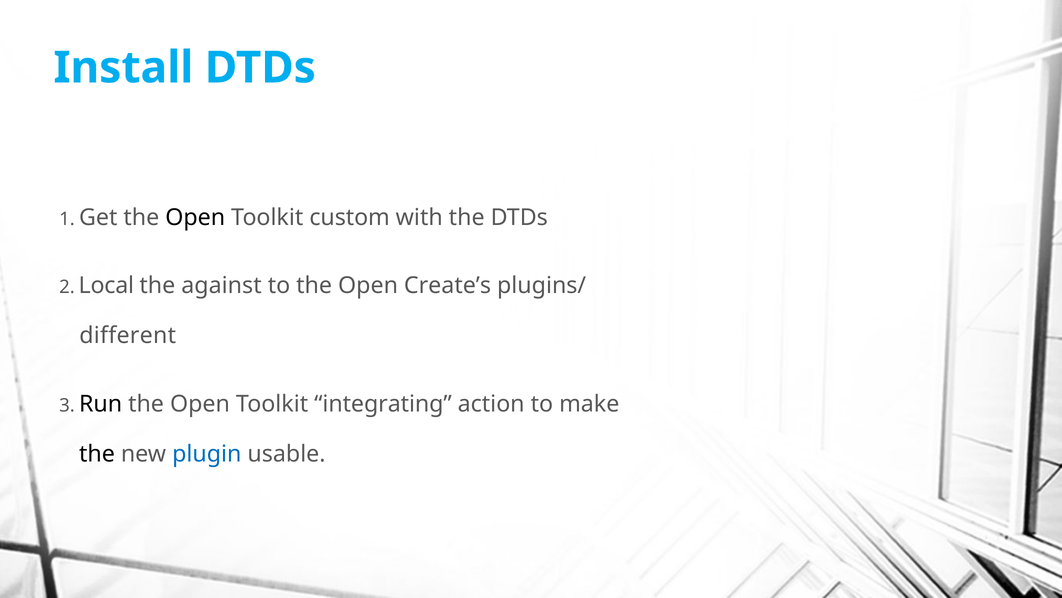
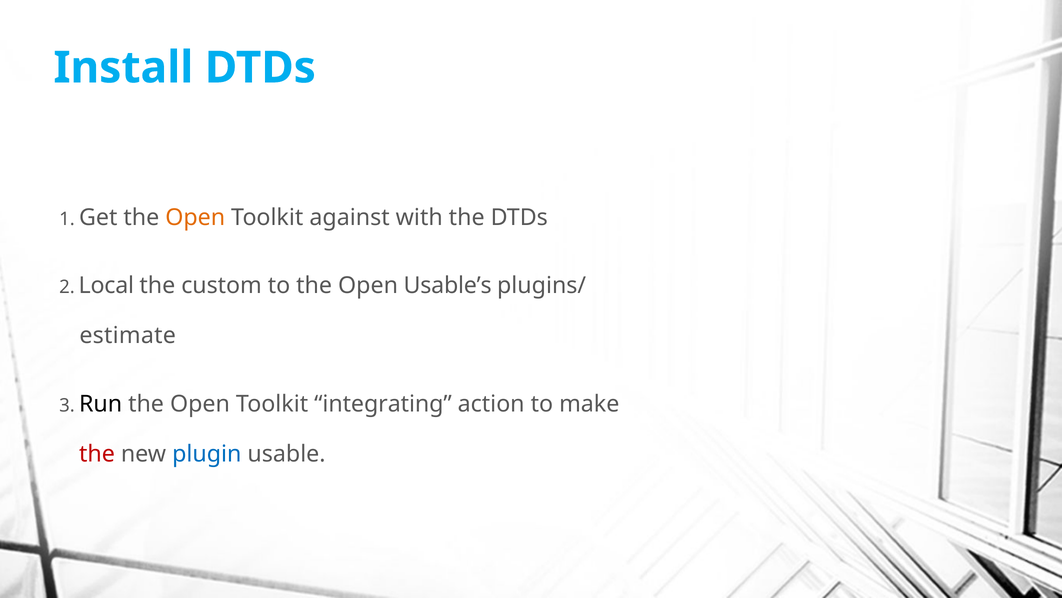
Open at (195, 217) colour: black -> orange
custom: custom -> against
against: against -> custom
Create’s: Create’s -> Usable’s
different: different -> estimate
the at (97, 454) colour: black -> red
